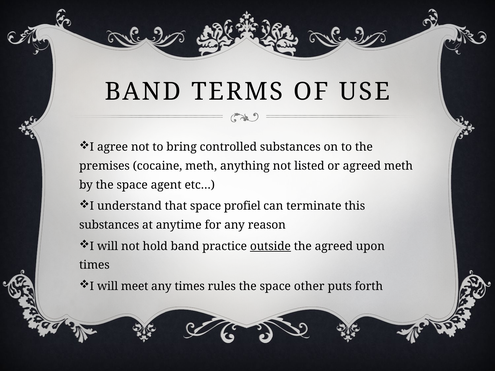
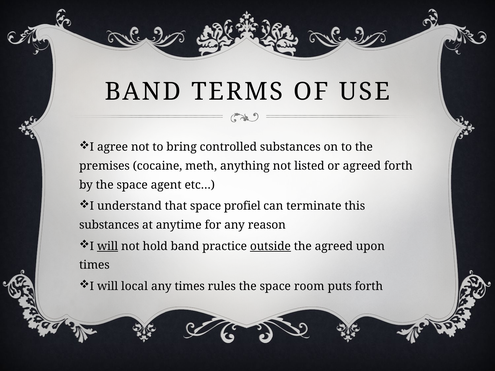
agreed meth: meth -> forth
will at (108, 246) underline: none -> present
meet: meet -> local
other: other -> room
